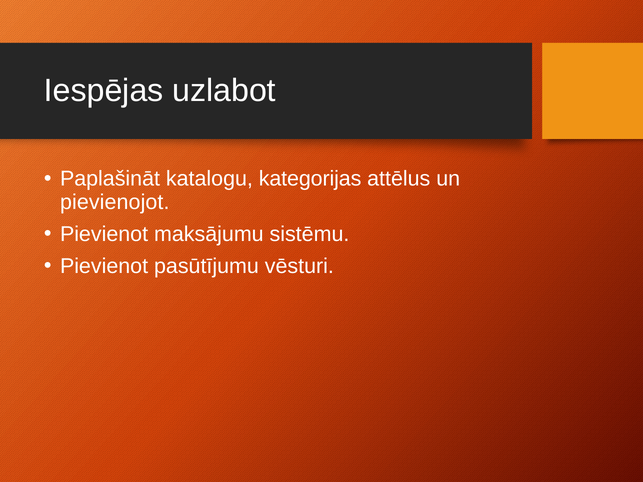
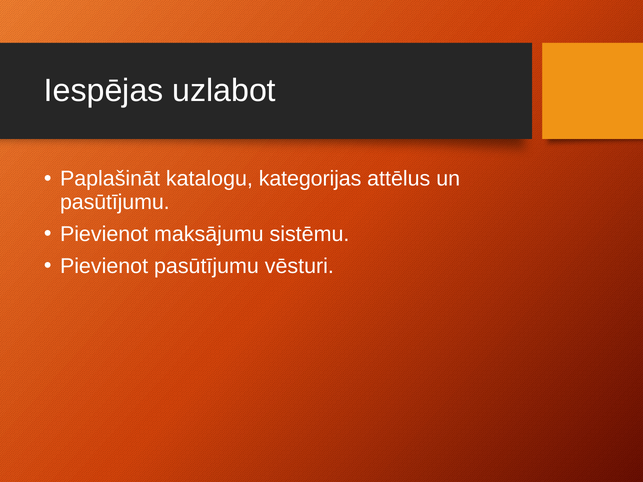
pievienojot at (115, 202): pievienojot -> pasūtījumu
